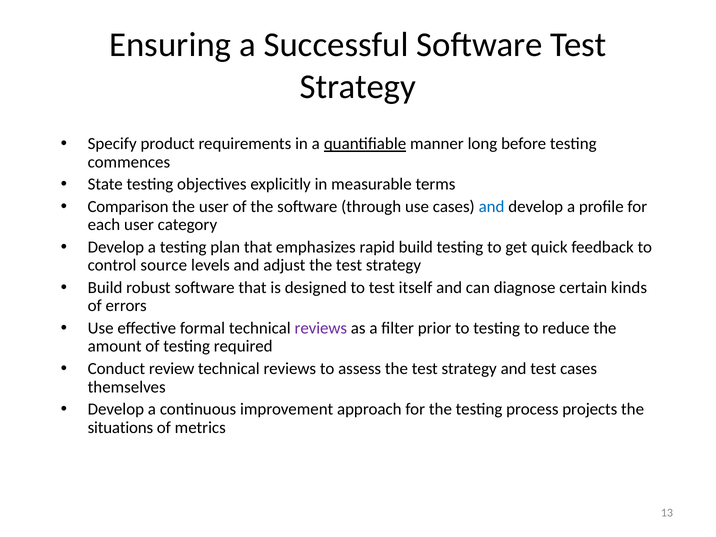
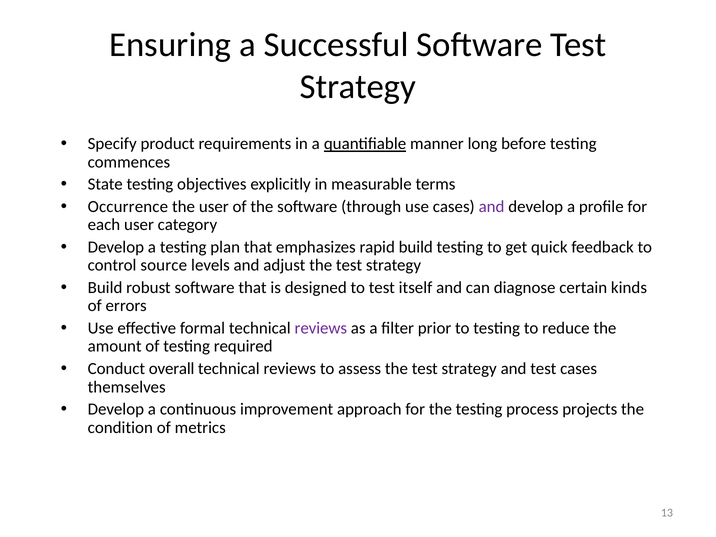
Comparison: Comparison -> Occurrence
and at (492, 207) colour: blue -> purple
review: review -> overall
situations: situations -> condition
